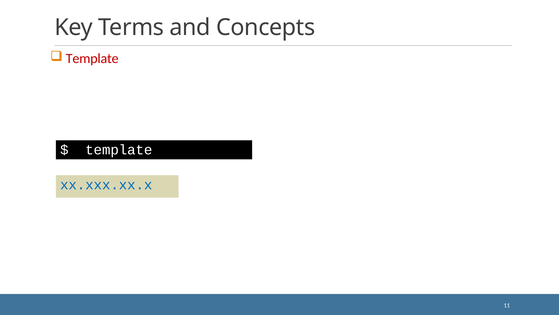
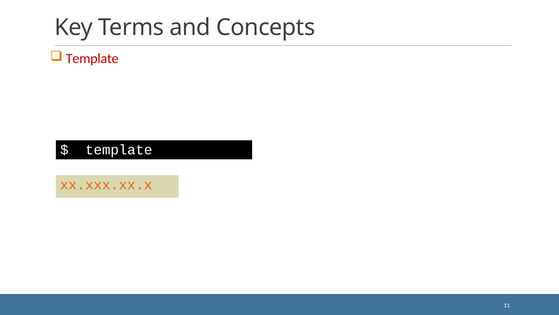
xx.xxx.xx.x colour: blue -> orange
